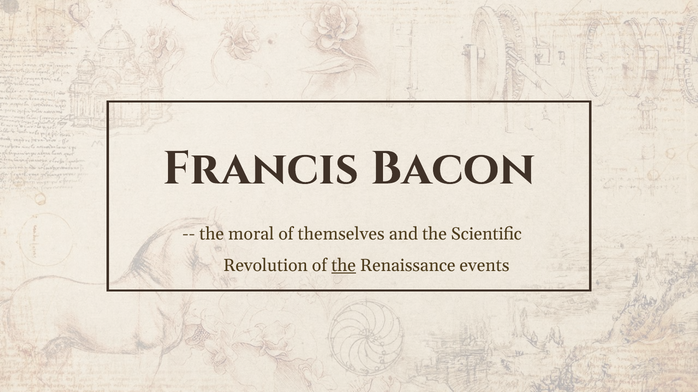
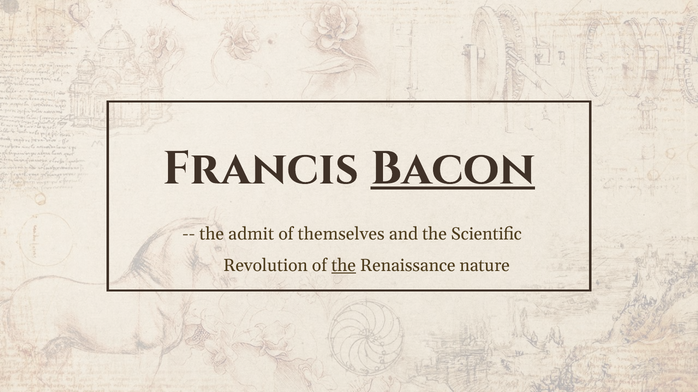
Bacon underline: none -> present
moral: moral -> admit
events: events -> nature
